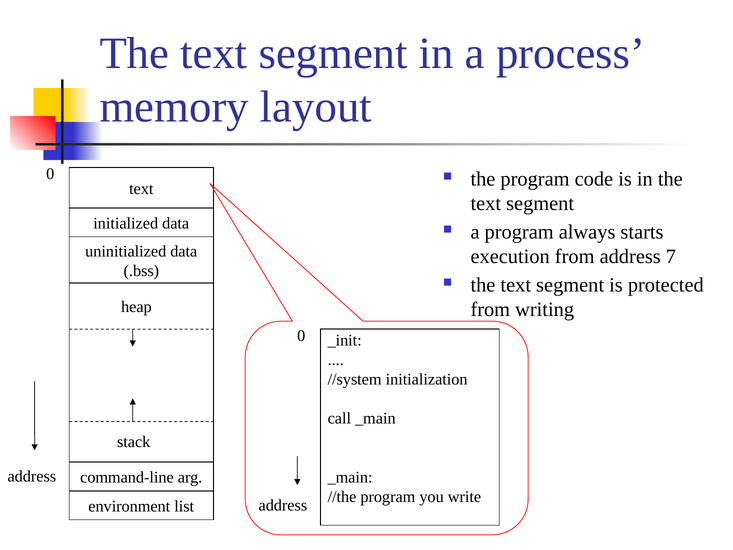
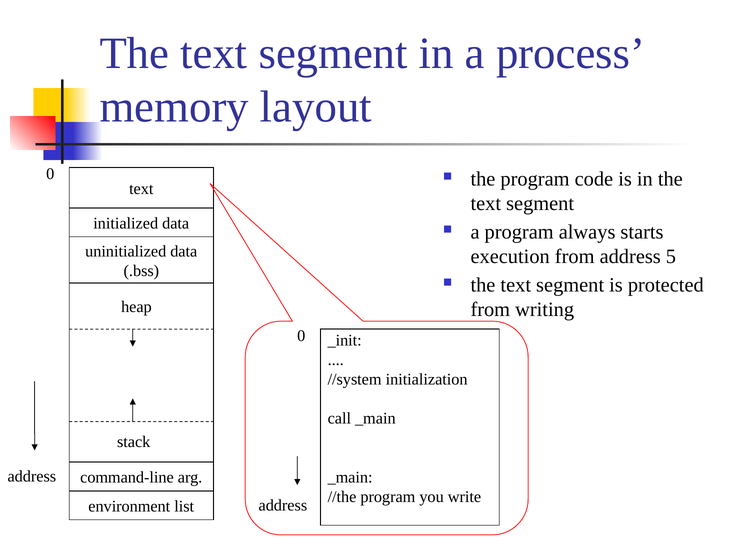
7: 7 -> 5
